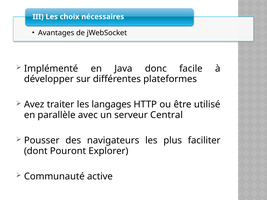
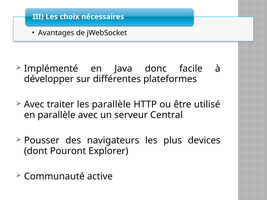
Avez at (34, 105): Avez -> Avec
les langages: langages -> parallèle
faciliter: faciliter -> devices
